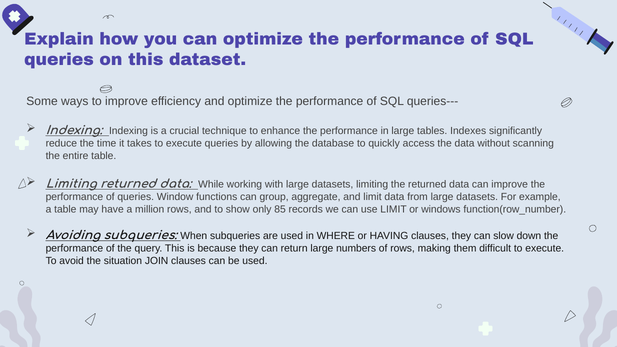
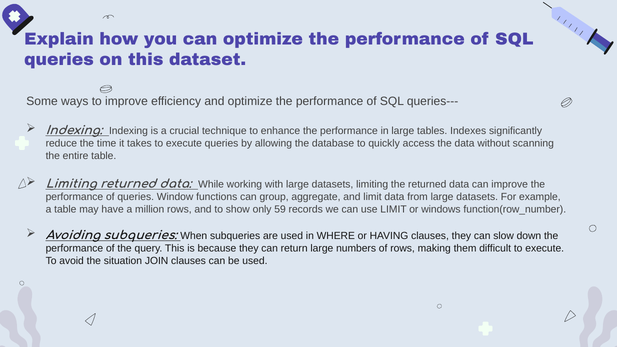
85: 85 -> 59
